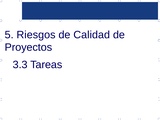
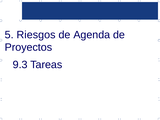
Calidad: Calidad -> Agenda
3.3: 3.3 -> 9.3
